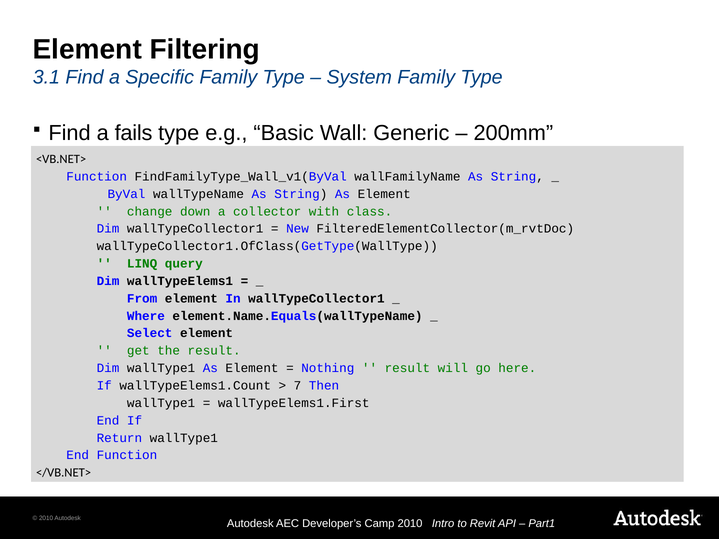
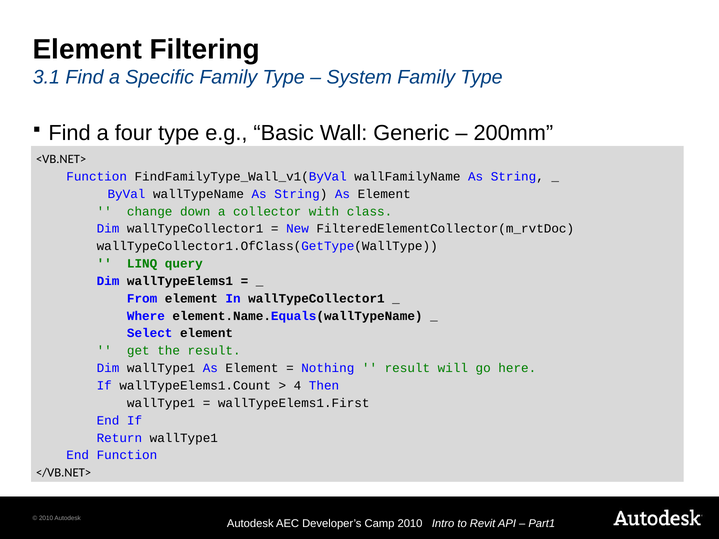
fails: fails -> four
7: 7 -> 4
